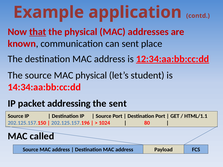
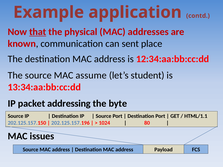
12:34:aa:bb:cc:dd underline: present -> none
MAC physical: physical -> assume
14:34:aa:bb:cc:dd: 14:34:aa:bb:cc:dd -> 13:34:aa:bb:cc:dd
the sent: sent -> byte
called: called -> issues
